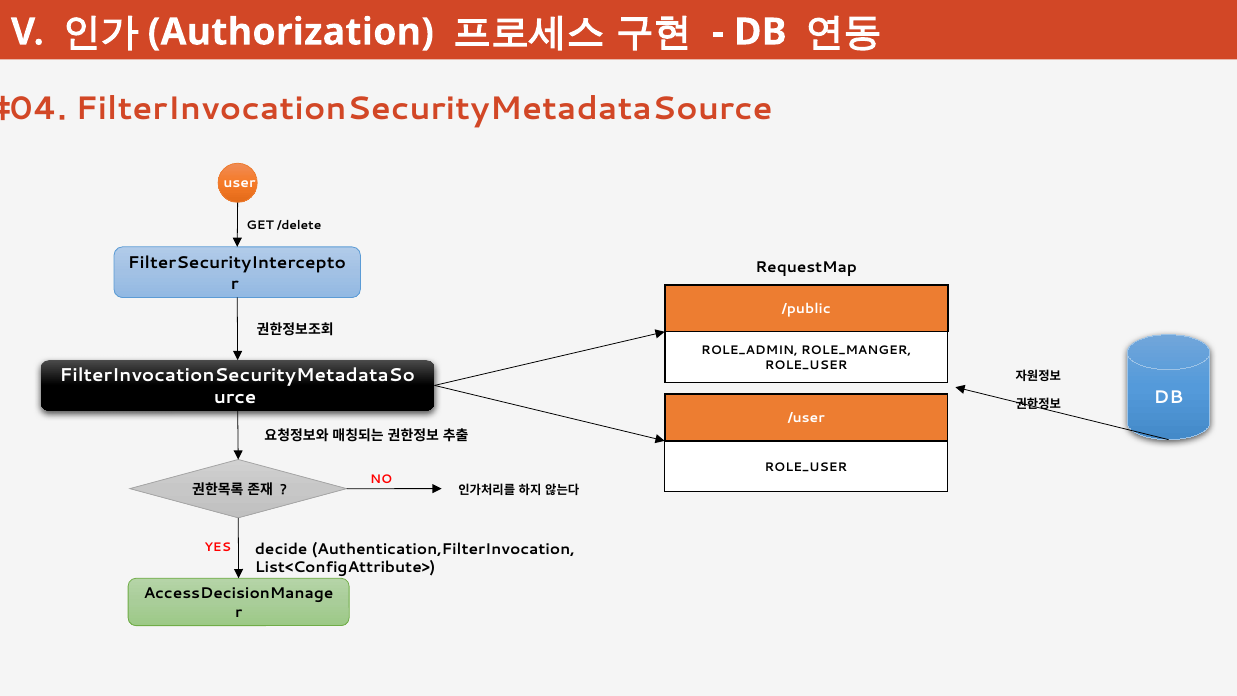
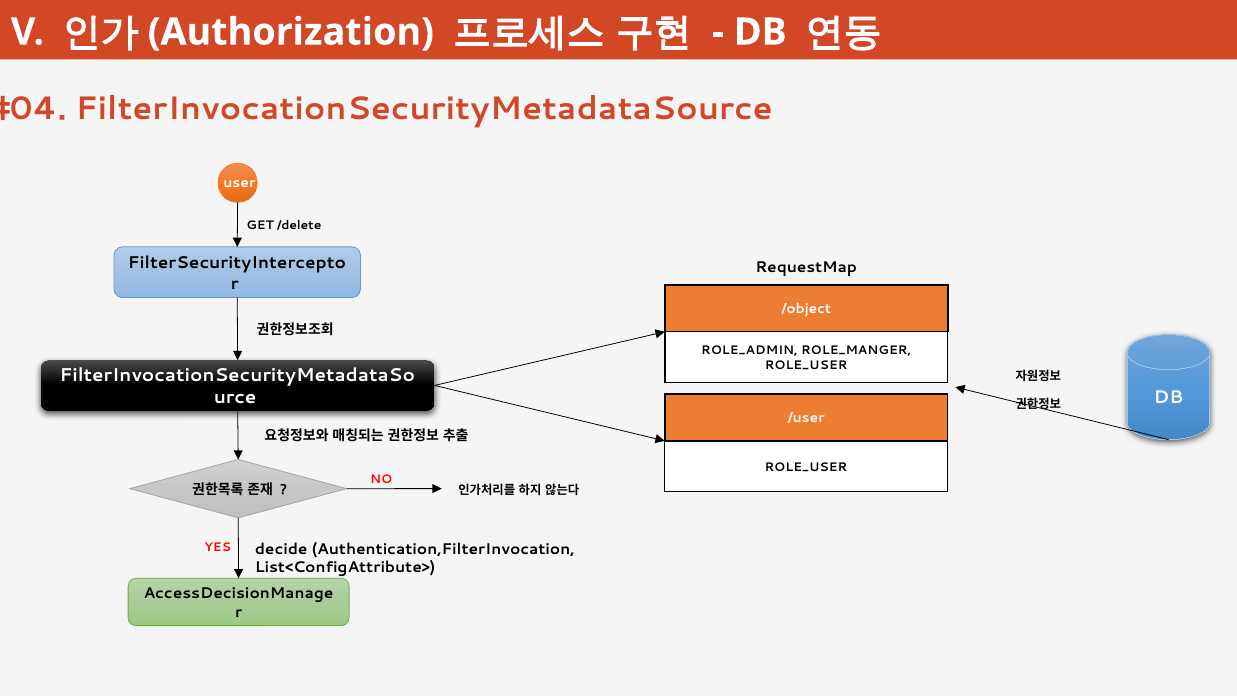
/public: /public -> /object
